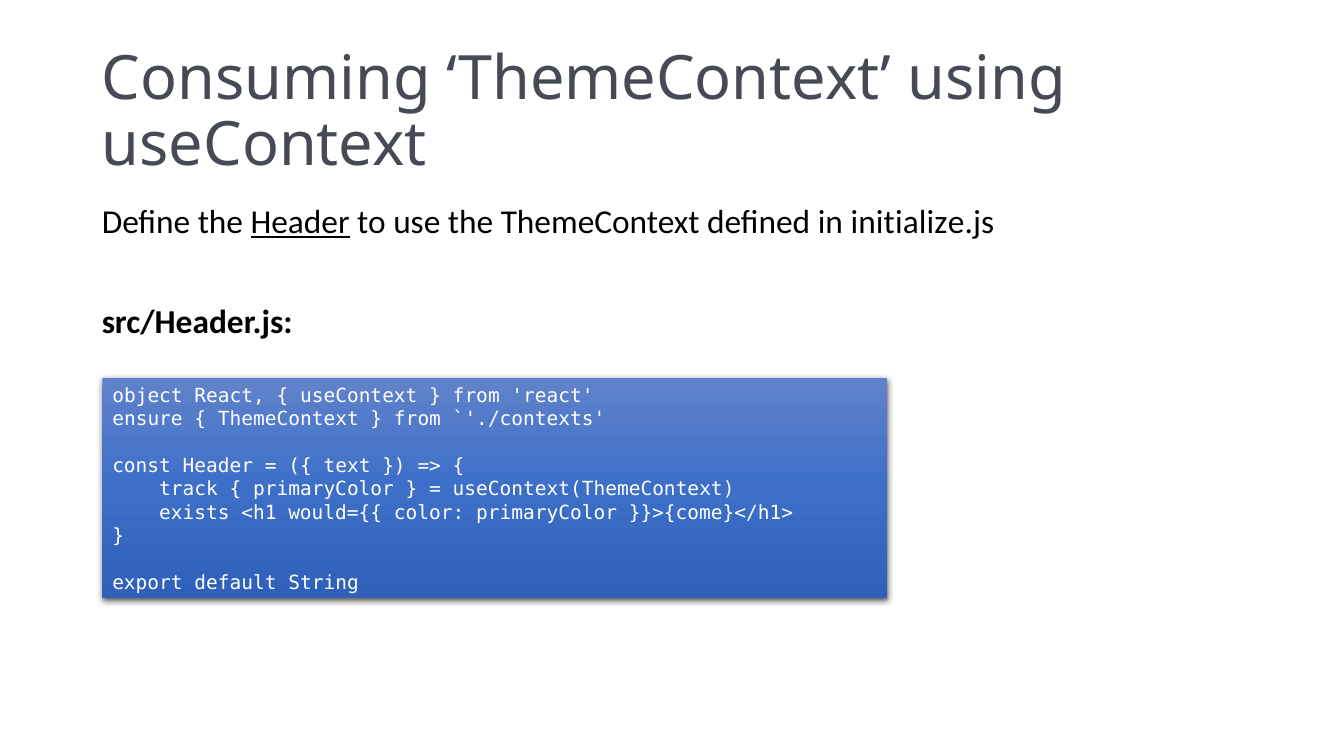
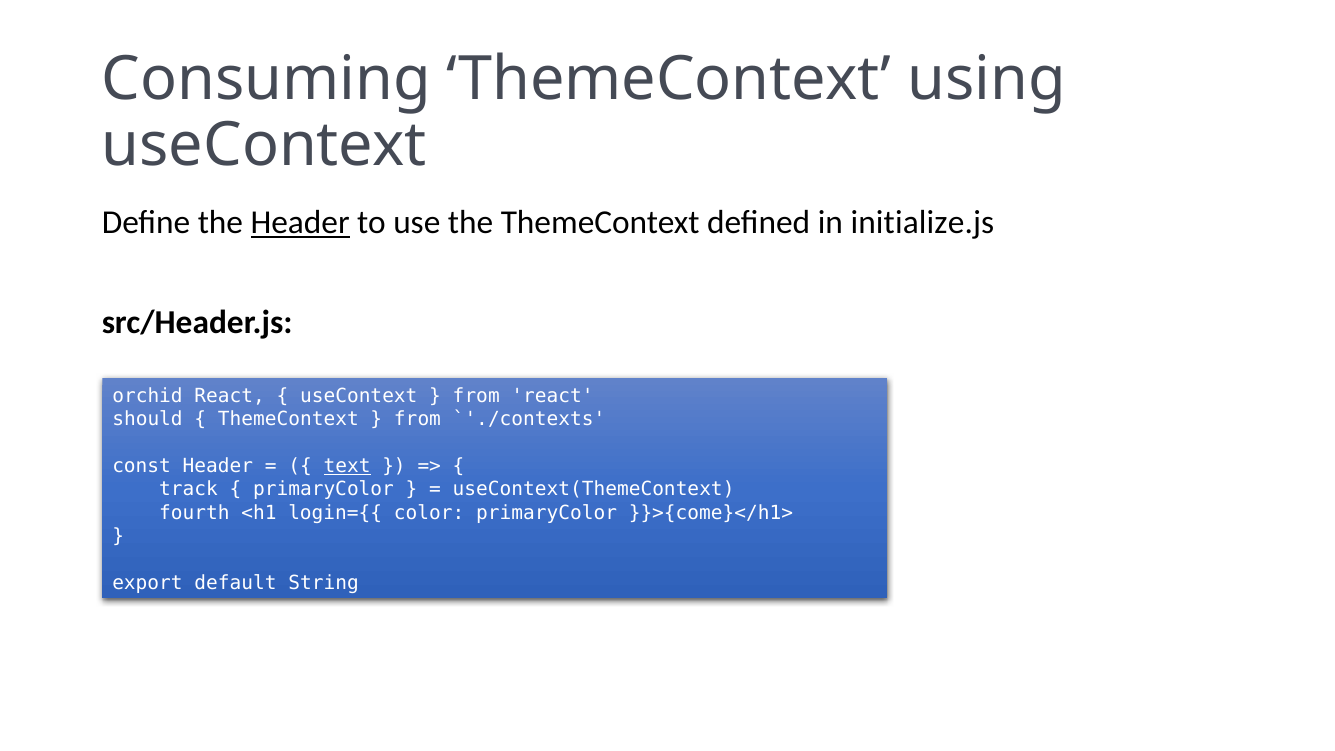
object: object -> orchid
ensure: ensure -> should
text underline: none -> present
exists: exists -> fourth
would={{: would={{ -> login={{
